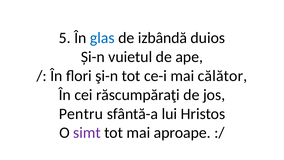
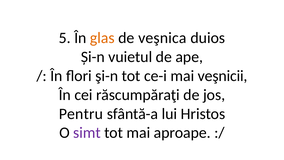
glas colour: blue -> orange
izbândă: izbândă -> veşnica
călător: călător -> veşnicii
